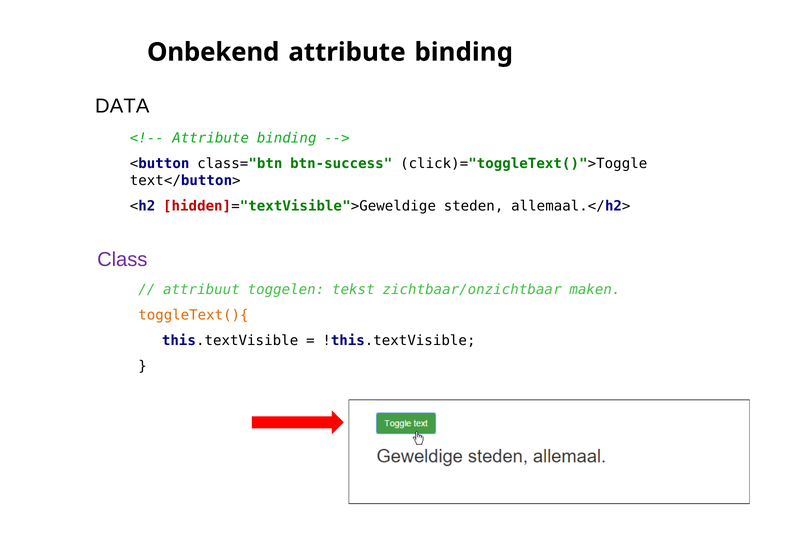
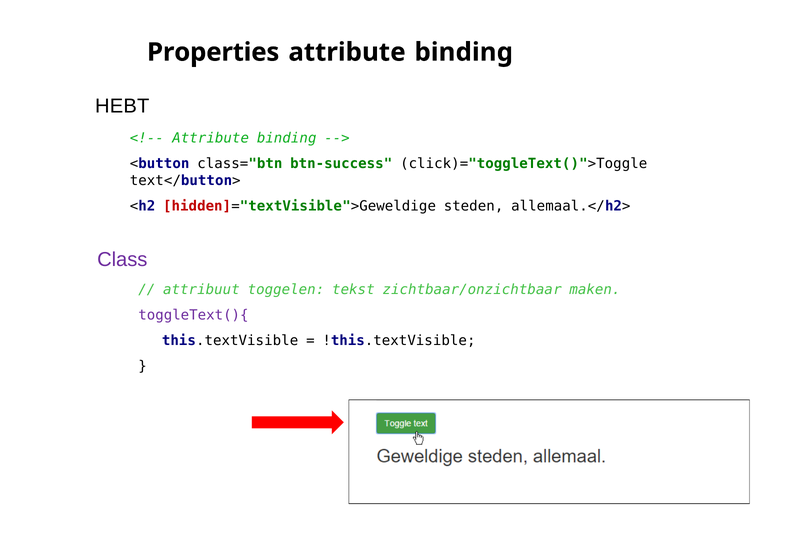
Onbekend: Onbekend -> Properties
DATA: DATA -> HEBT
toggleText(){ colour: orange -> purple
